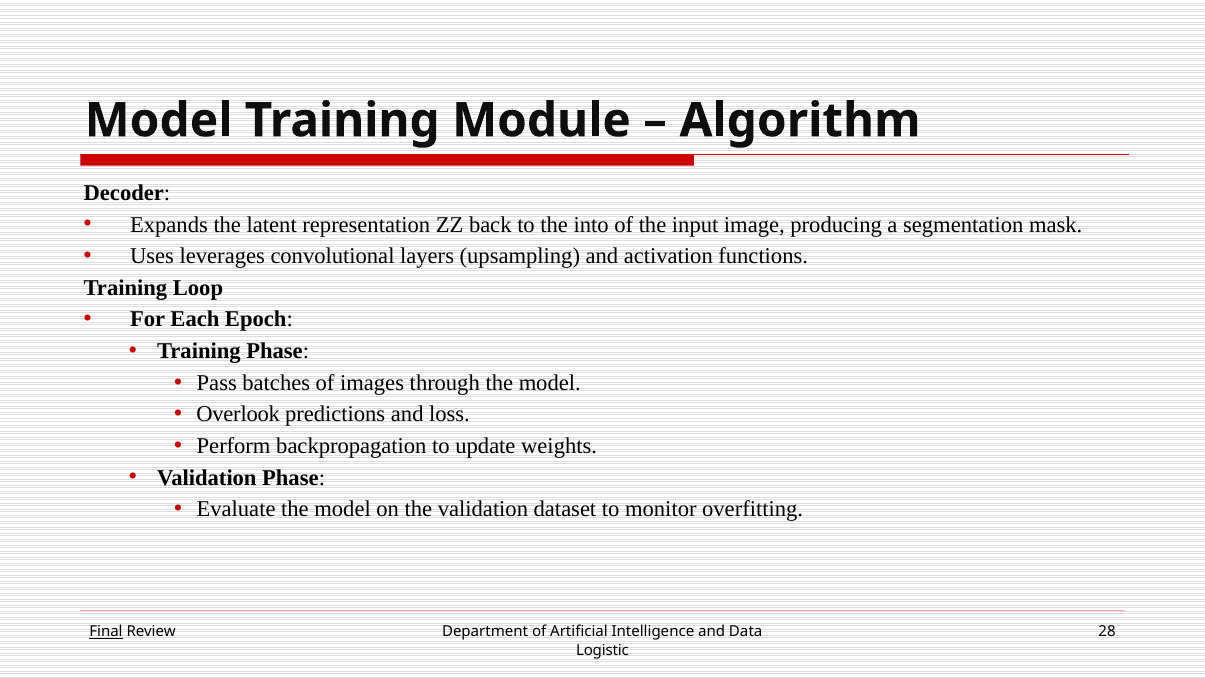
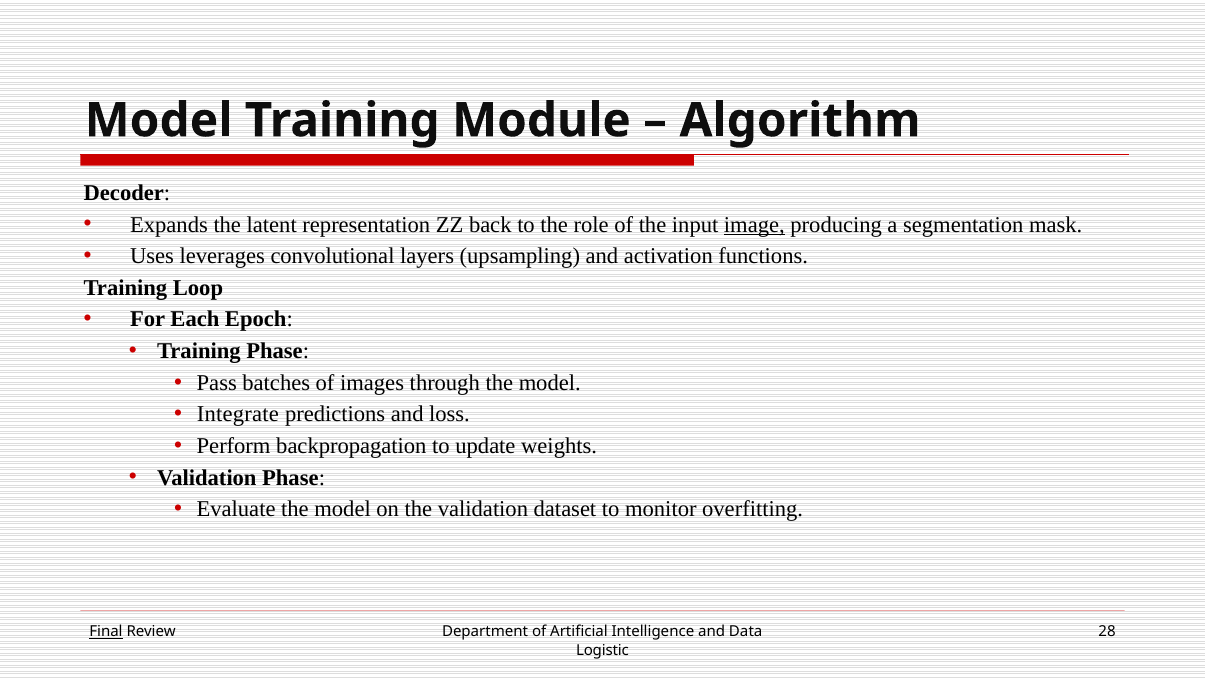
into: into -> role
image underline: none -> present
Overlook: Overlook -> Integrate
